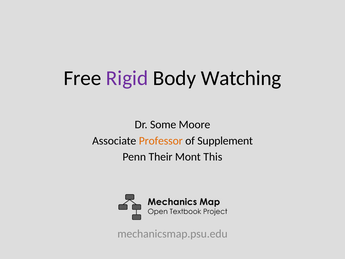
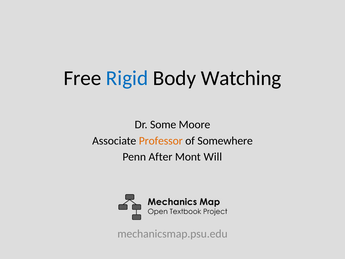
Rigid colour: purple -> blue
Supplement: Supplement -> Somewhere
Their: Their -> After
This: This -> Will
